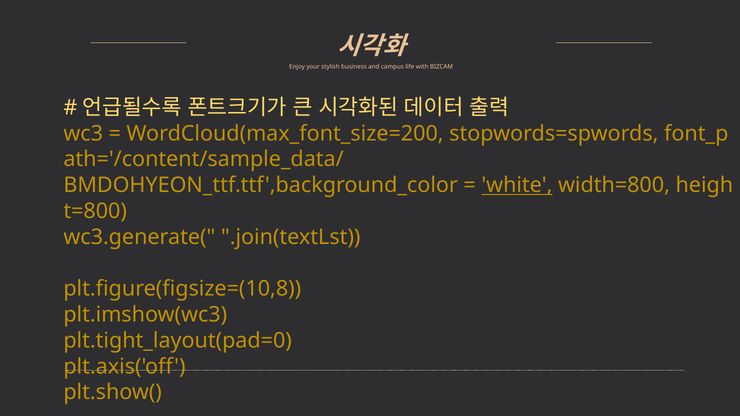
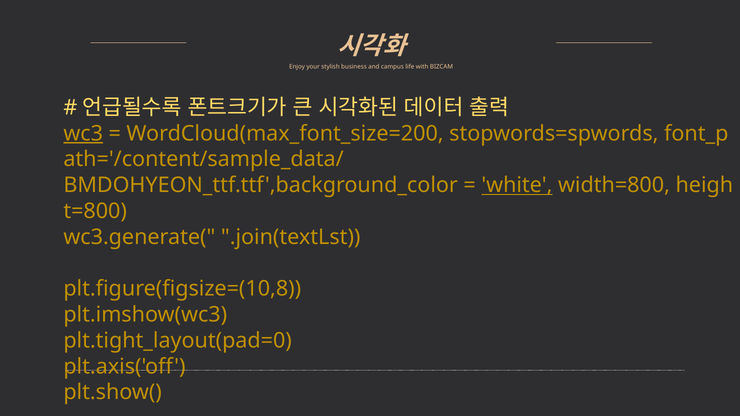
wc3 underline: none -> present
